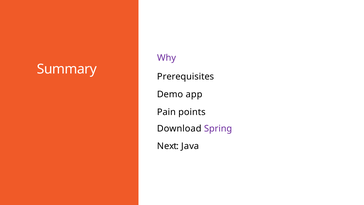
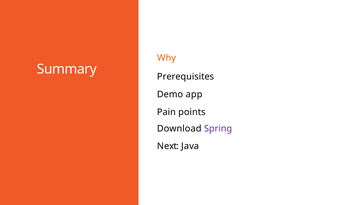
Why colour: purple -> orange
